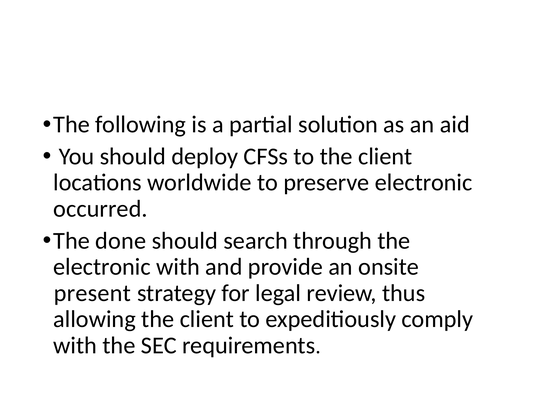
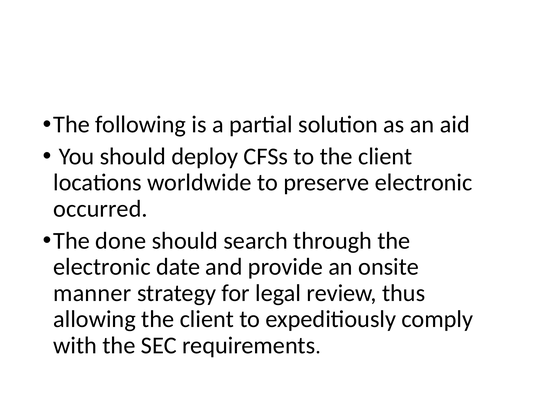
electronic with: with -> date
present: present -> manner
